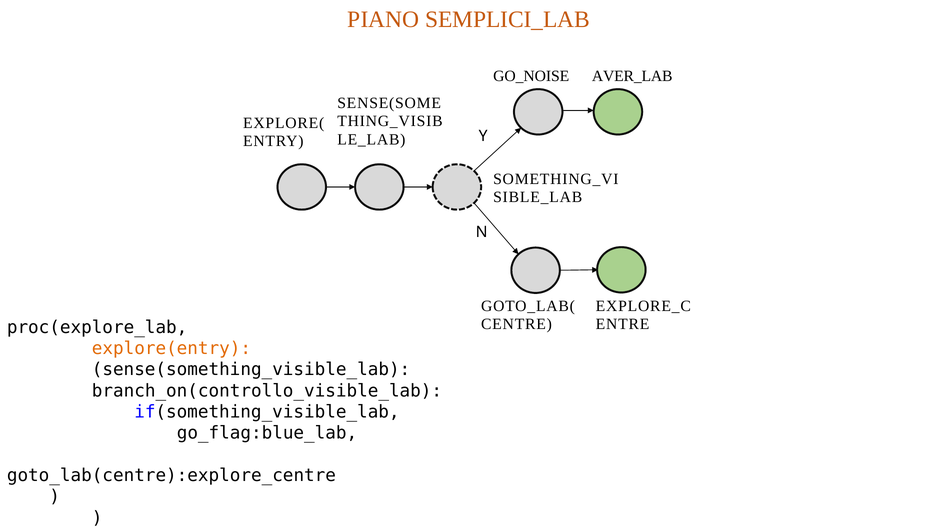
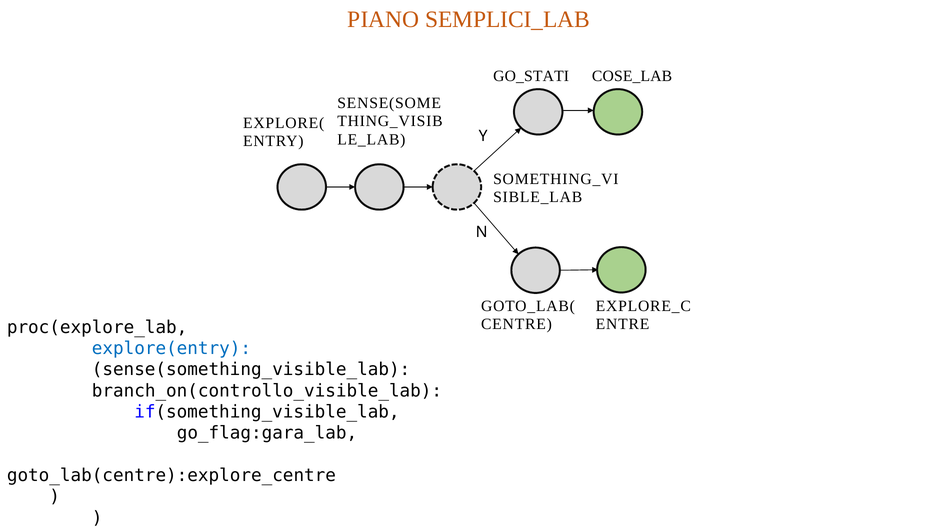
GO_NOISE: GO_NOISE -> GO_STATI
AVER_LAB: AVER_LAB -> COSE_LAB
explore(entry colour: orange -> blue
go_flag:blue_lab: go_flag:blue_lab -> go_flag:gara_lab
